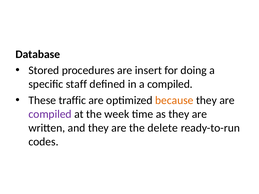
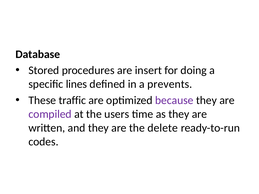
staff: staff -> lines
a compiled: compiled -> prevents
because colour: orange -> purple
week: week -> users
